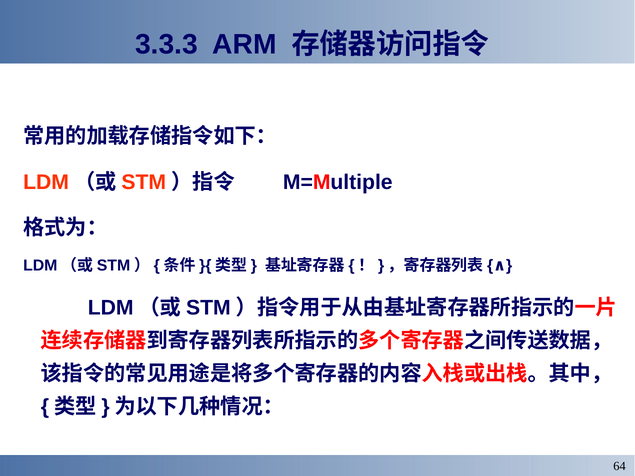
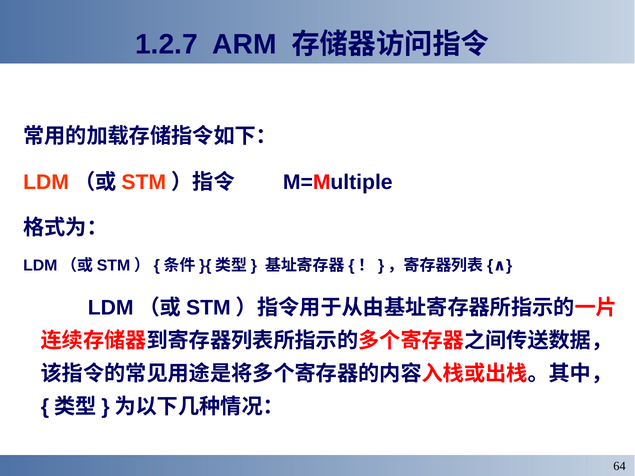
3.3.3: 3.3.3 -> 1.2.7
